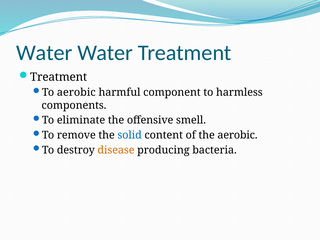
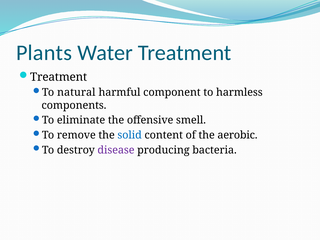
Water at (44, 53): Water -> Plants
To aerobic: aerobic -> natural
disease colour: orange -> purple
